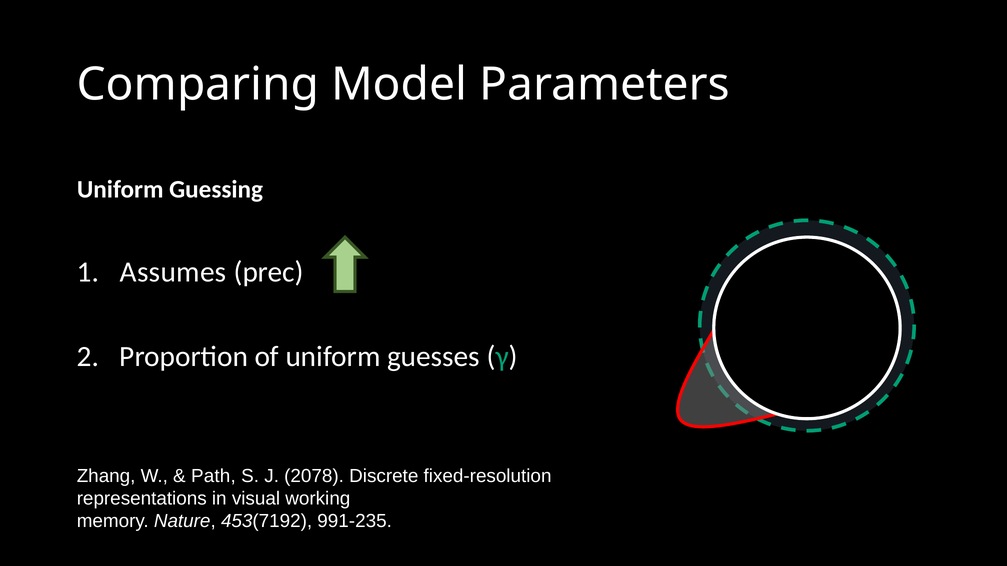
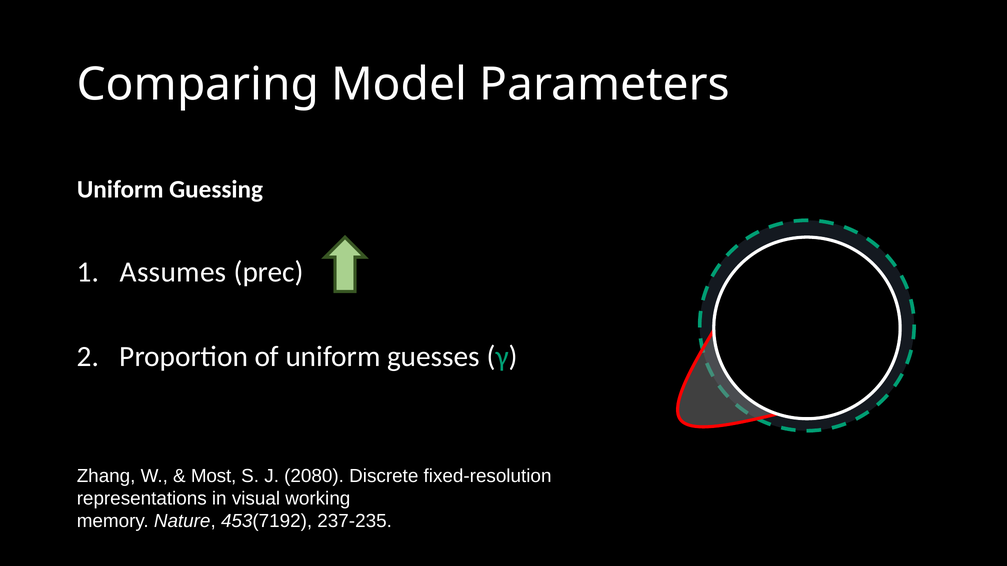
Path: Path -> Most
2078: 2078 -> 2080
991-235: 991-235 -> 237-235
